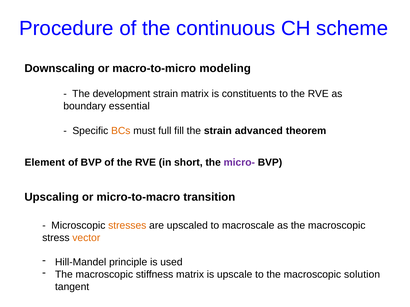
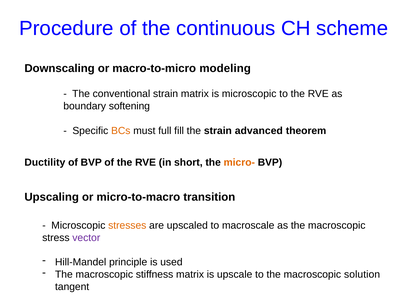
development: development -> conventional
is constituents: constituents -> microscopic
essential: essential -> softening
Element: Element -> Ductility
micro- colour: purple -> orange
vector colour: orange -> purple
